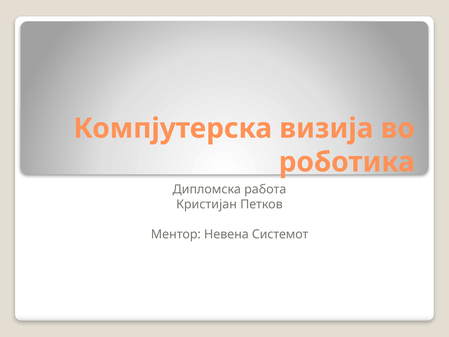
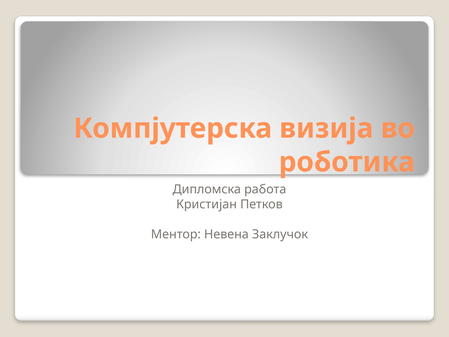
Системот: Системот -> Заклучок
